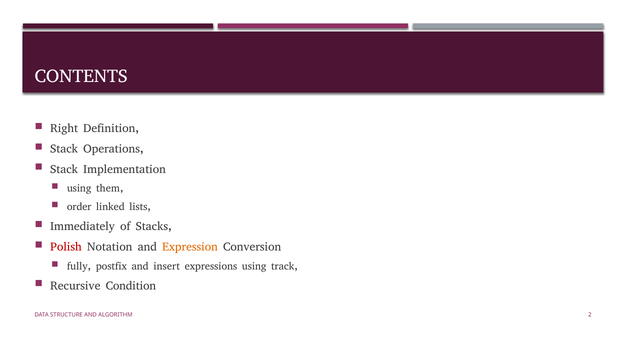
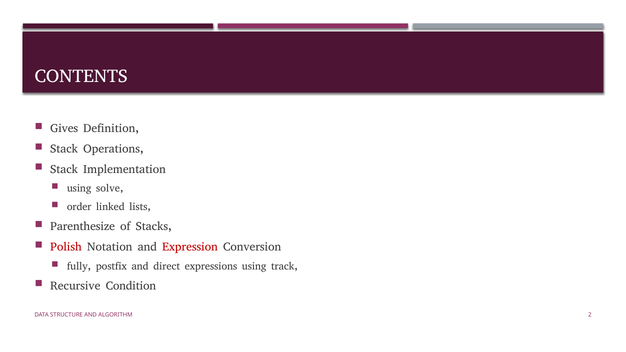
Right: Right -> Gives
them: them -> solve
Immediately: Immediately -> Parenthesize
Expression colour: orange -> red
insert: insert -> direct
